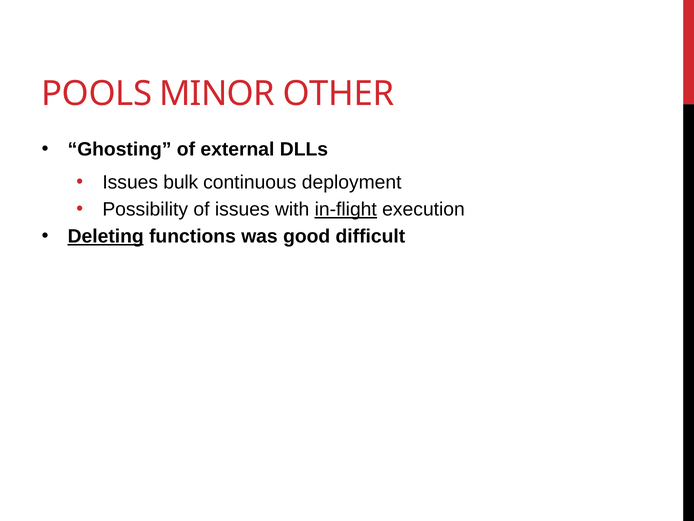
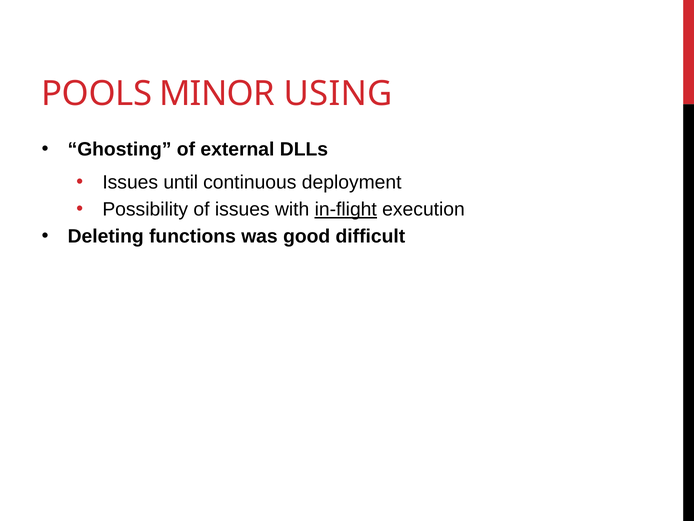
OTHER: OTHER -> USING
bulk: bulk -> until
Deleting underline: present -> none
